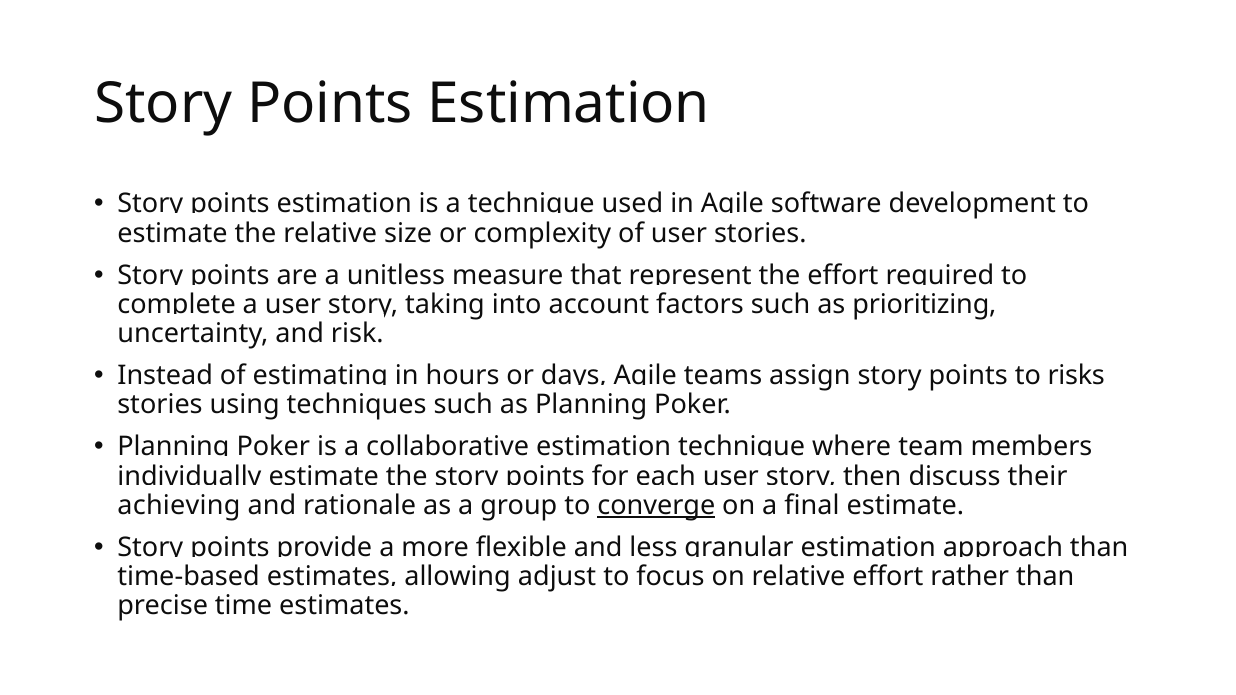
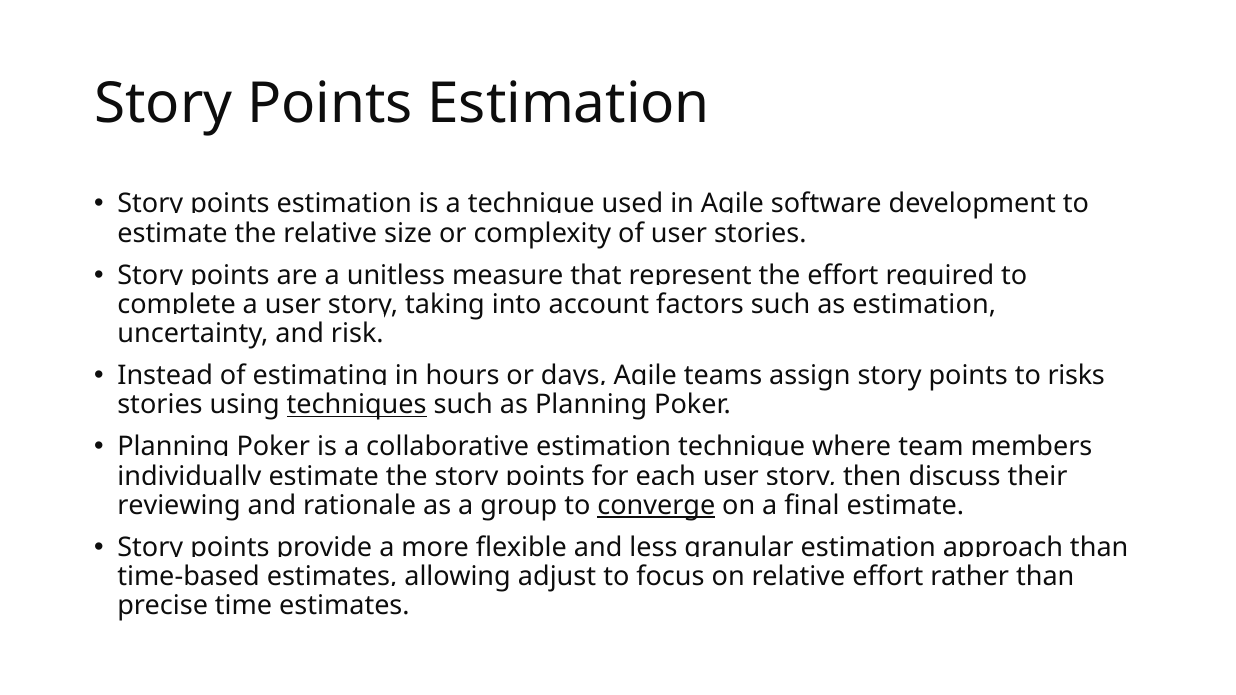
as prioritizing: prioritizing -> estimation
techniques underline: none -> present
achieving: achieving -> reviewing
